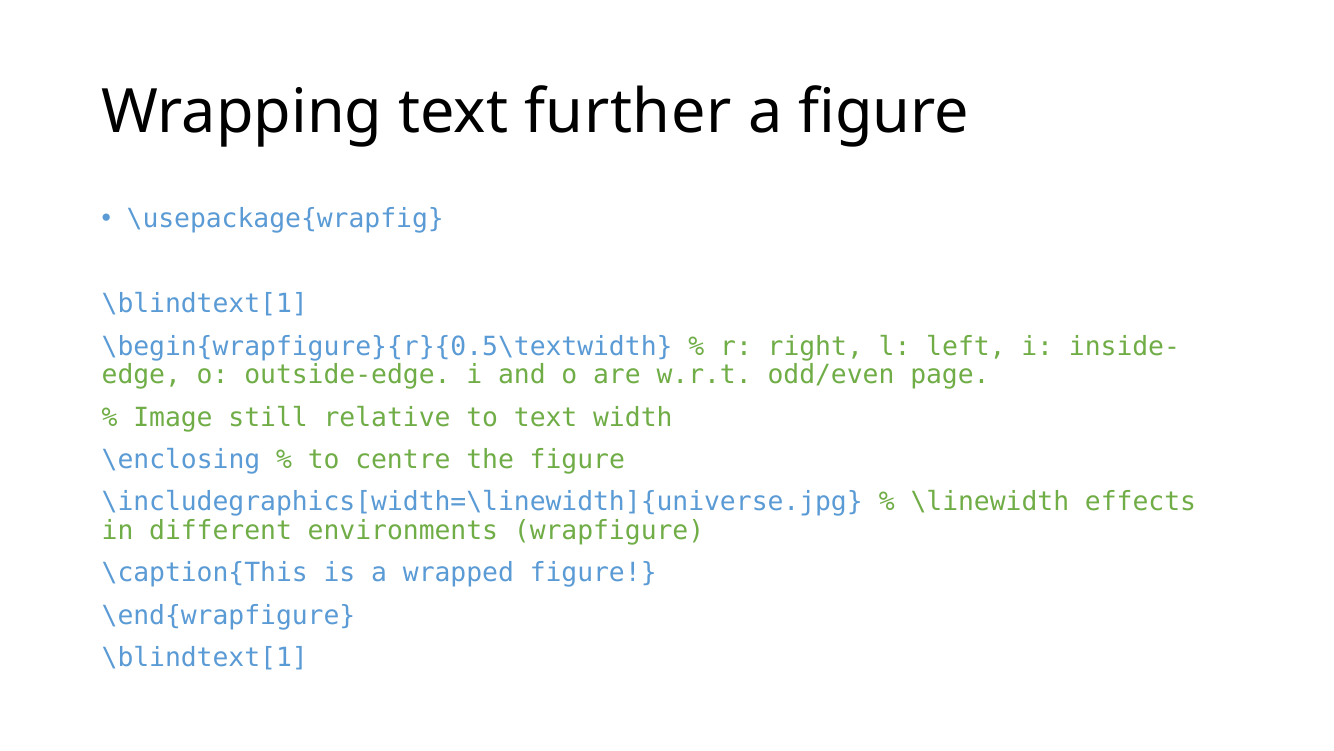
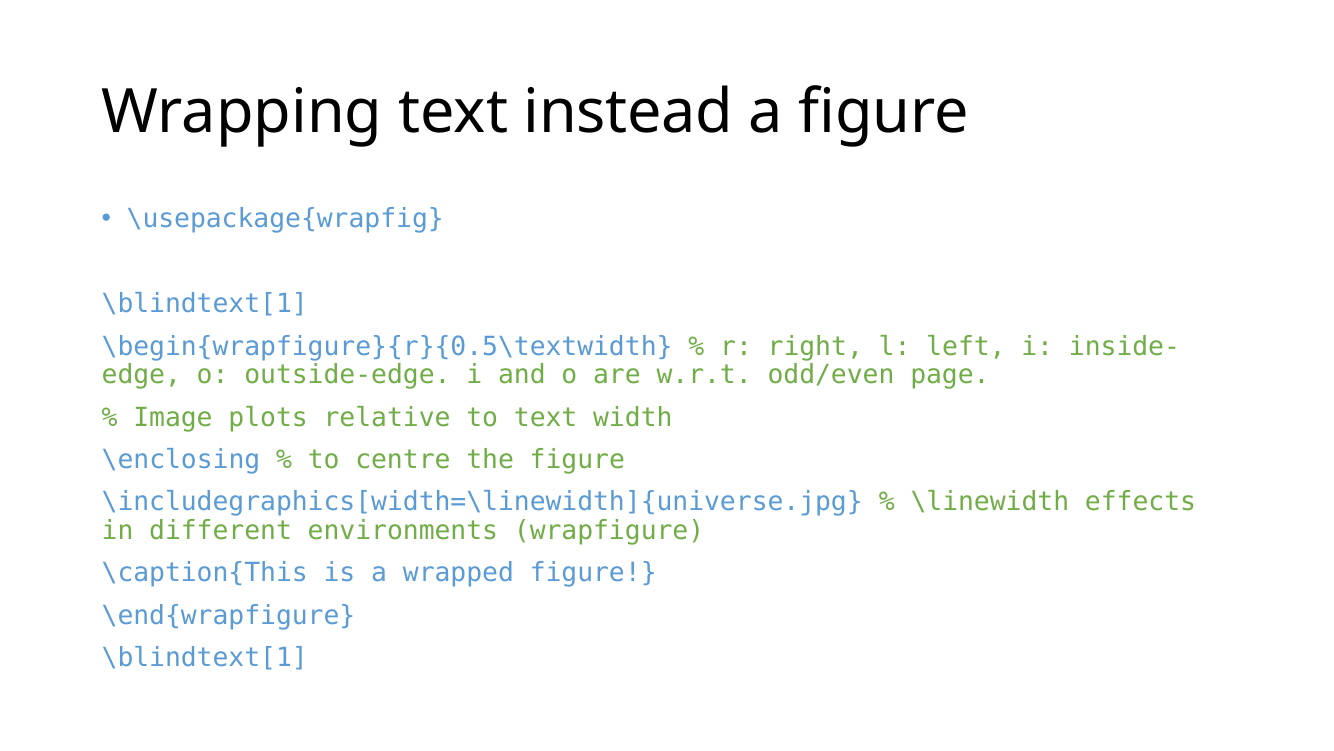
further: further -> instead
still: still -> plots
